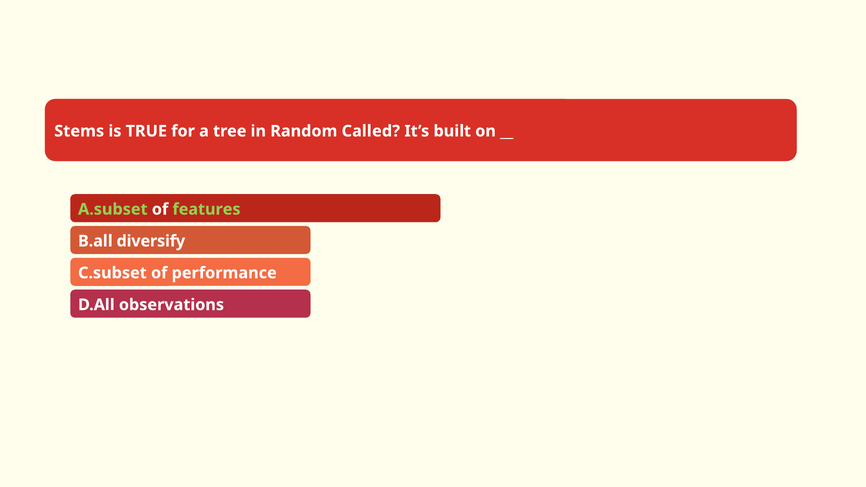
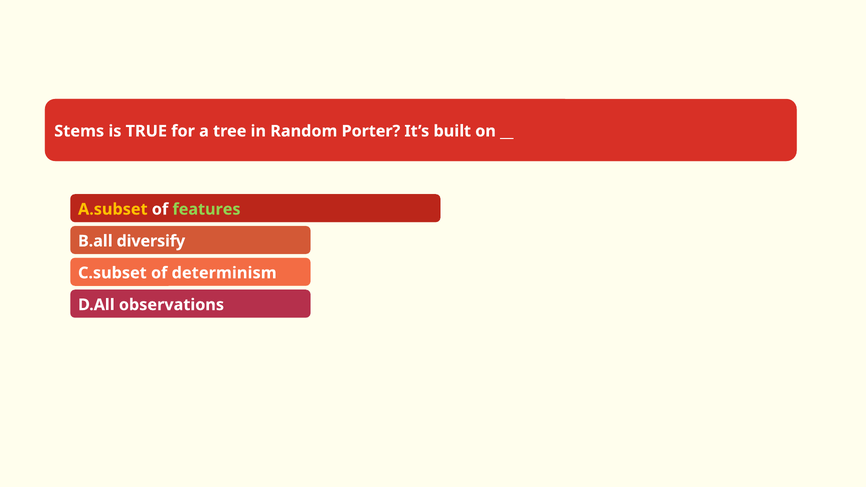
Called: Called -> Porter
A.subset colour: light green -> yellow
performance: performance -> determinism
